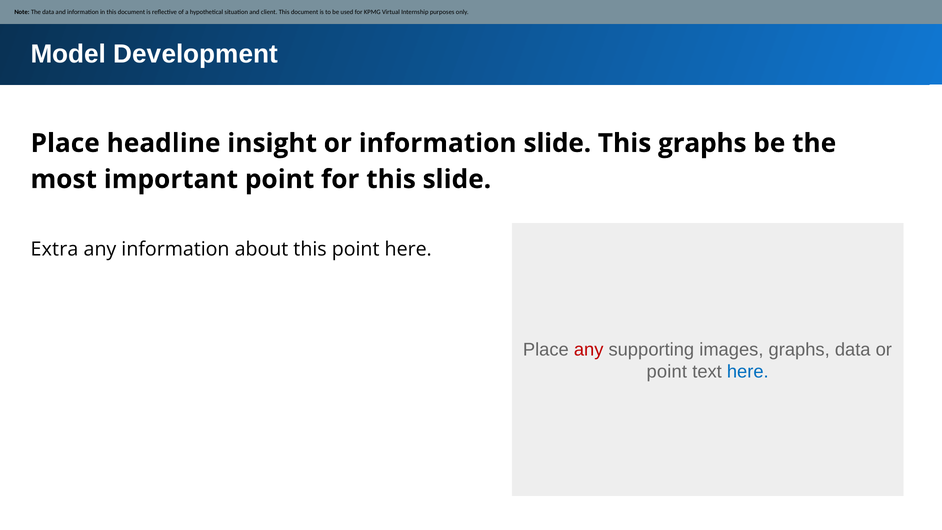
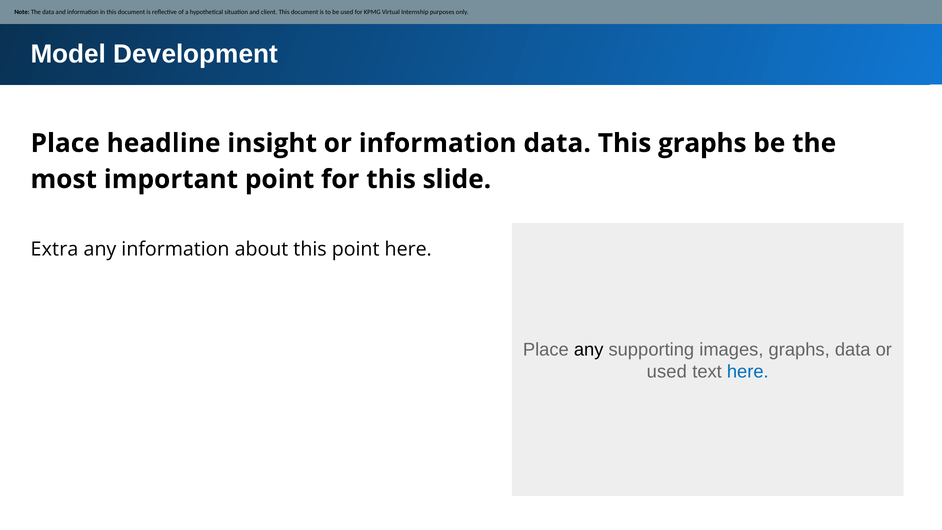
information slide: slide -> data
any at (589, 350) colour: red -> black
point at (667, 372): point -> used
